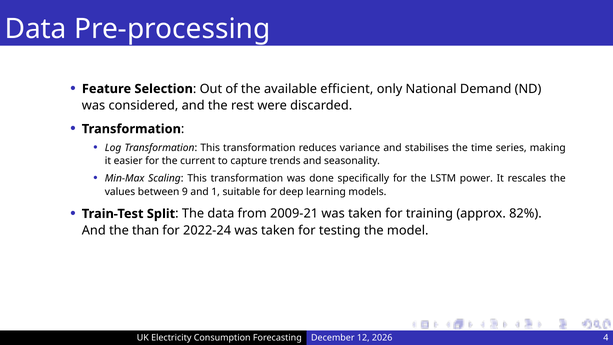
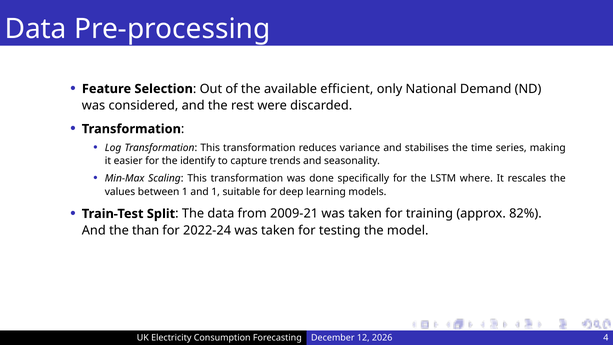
current: current -> identify
power: power -> where
between 9: 9 -> 1
